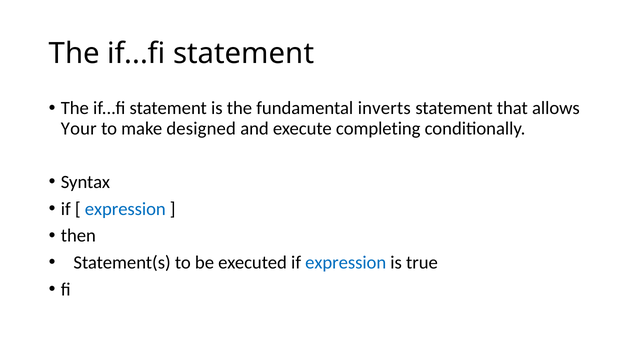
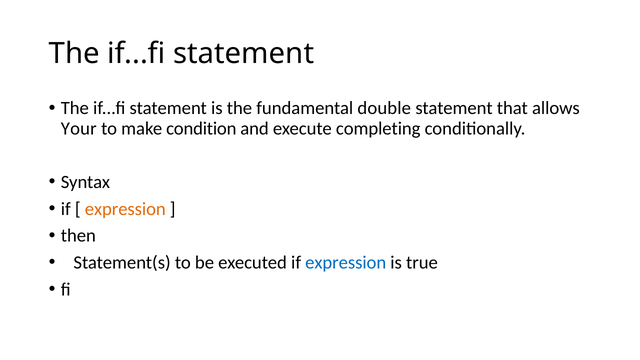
inverts: inverts -> double
designed: designed -> condition
expression at (125, 209) colour: blue -> orange
